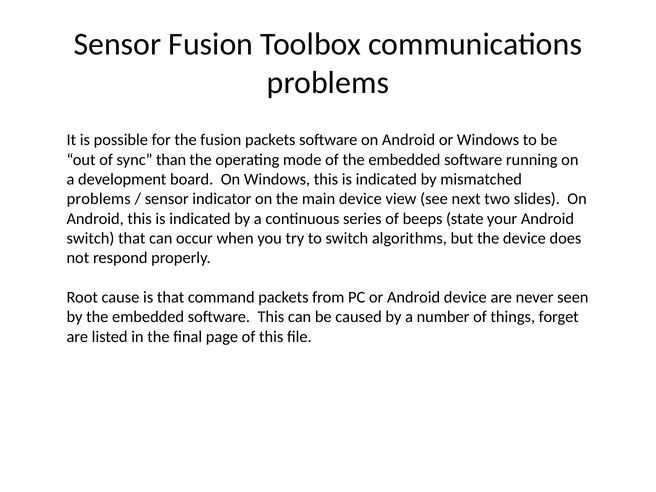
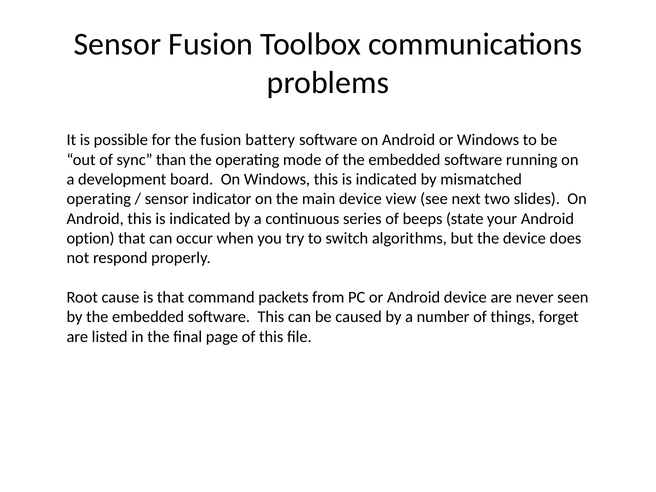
fusion packets: packets -> battery
problems at (99, 199): problems -> operating
switch at (90, 238): switch -> option
